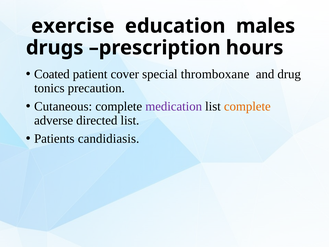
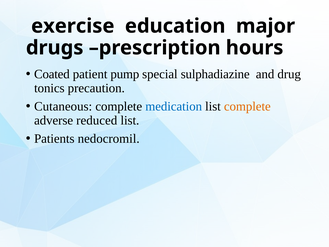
males: males -> major
cover: cover -> pump
thromboxane: thromboxane -> sulphadiazine
medication colour: purple -> blue
directed: directed -> reduced
candidiasis: candidiasis -> nedocromil
